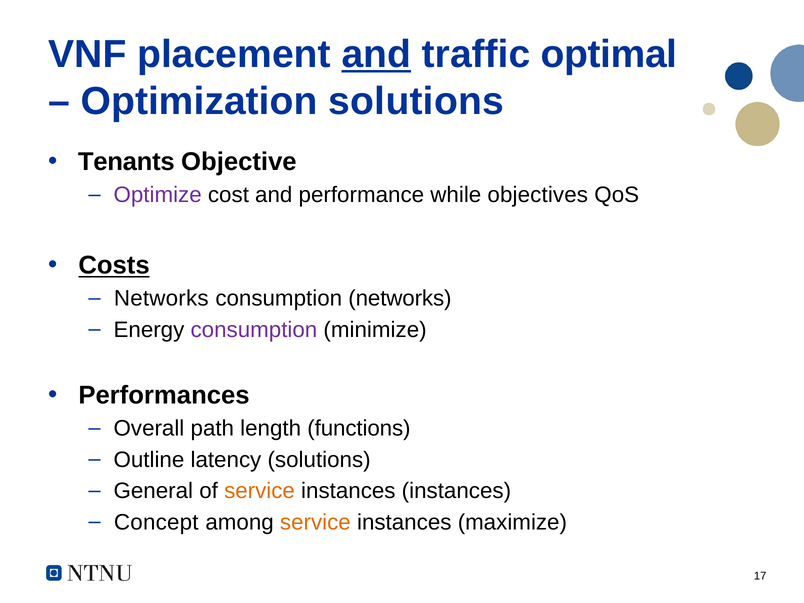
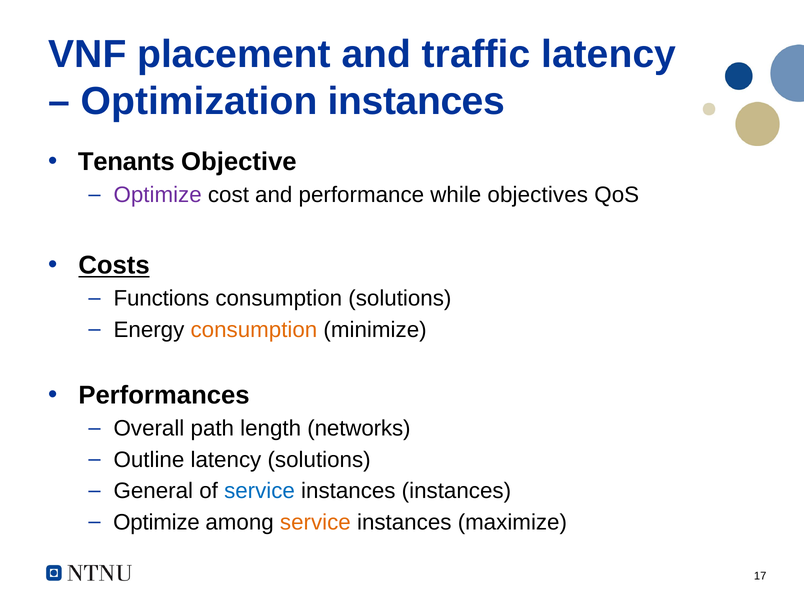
and at (376, 54) underline: present -> none
traffic optimal: optimal -> latency
Optimization solutions: solutions -> instances
Networks at (161, 299): Networks -> Functions
consumption networks: networks -> solutions
consumption at (254, 330) colour: purple -> orange
functions: functions -> networks
service at (260, 491) colour: orange -> blue
Concept at (156, 522): Concept -> Optimize
